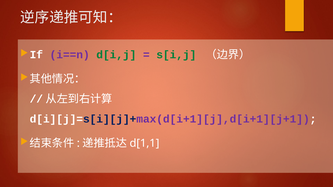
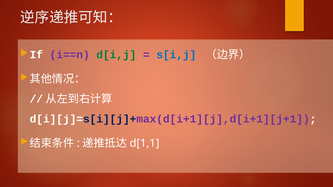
s[i,j colour: green -> blue
